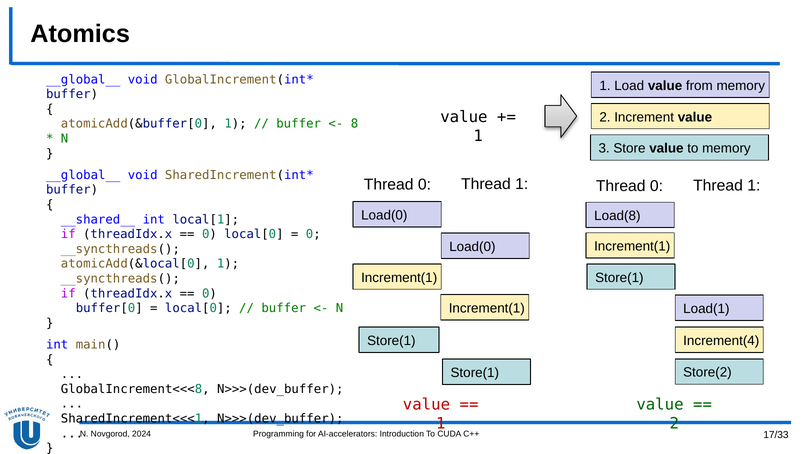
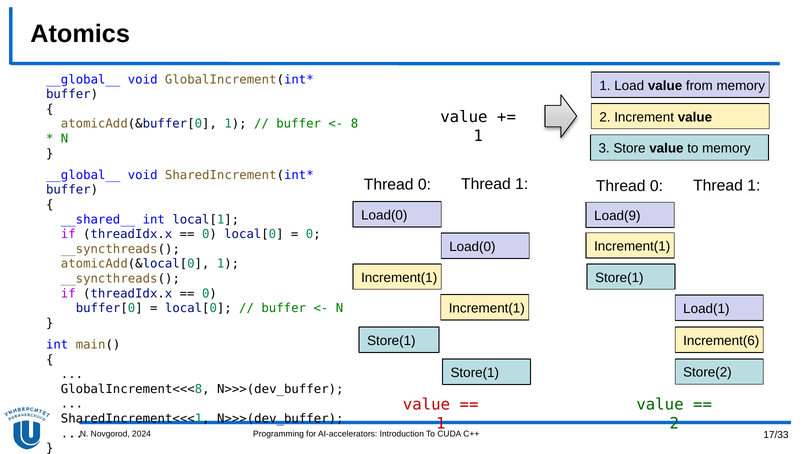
Load(8: Load(8 -> Load(9
Increment(4: Increment(4 -> Increment(6
